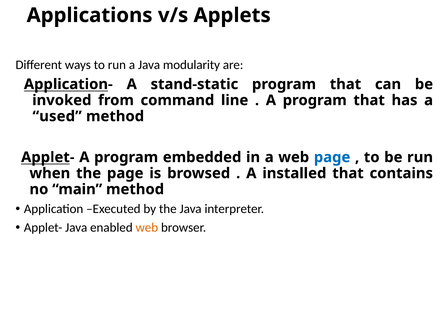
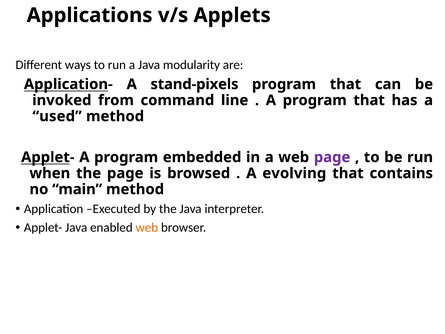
stand-static: stand-static -> stand-pixels
page at (332, 157) colour: blue -> purple
installed: installed -> evolving
